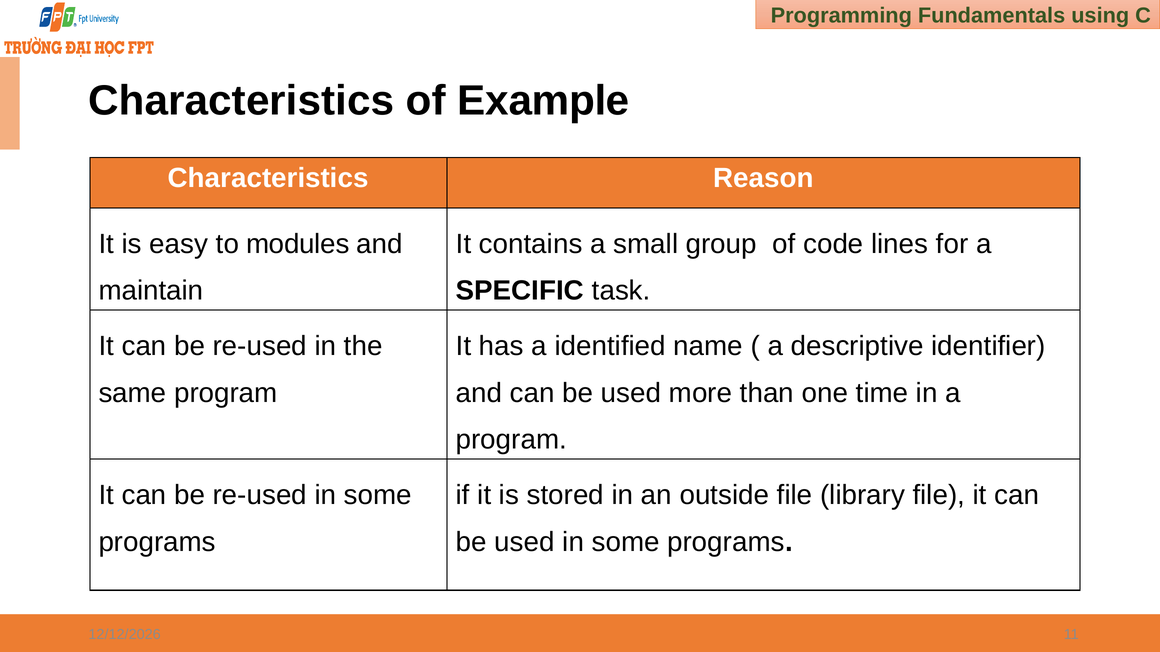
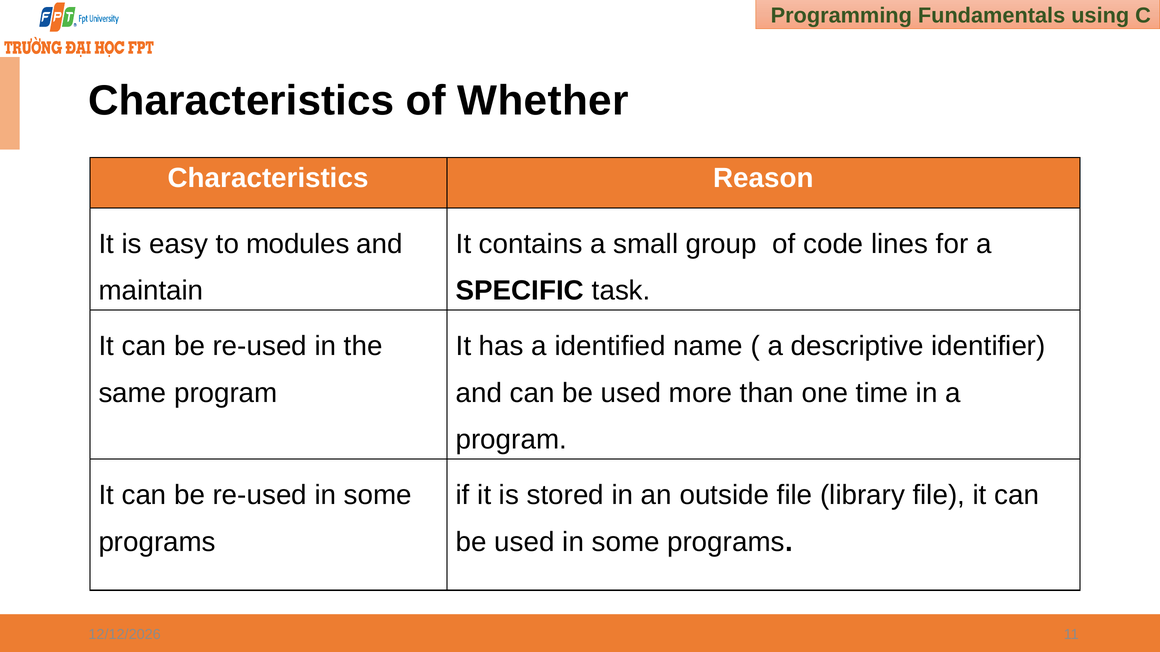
Example: Example -> Whether
